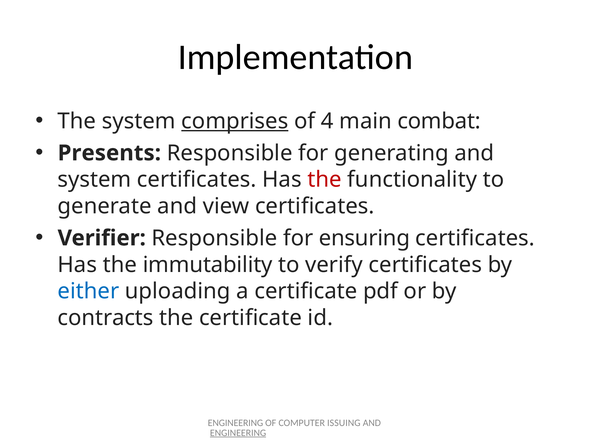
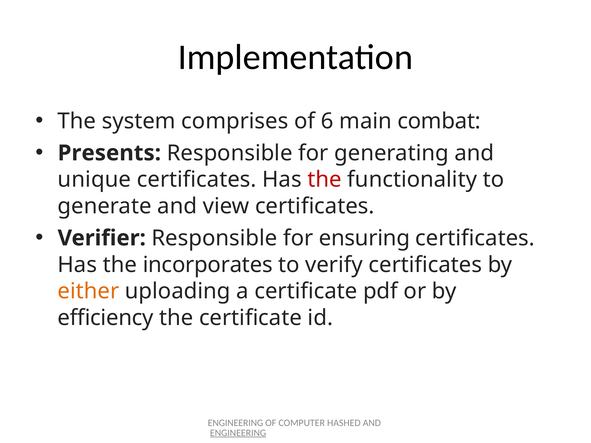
comprises underline: present -> none
4: 4 -> 6
system at (94, 180): system -> unique
immutability: immutability -> incorporates
either colour: blue -> orange
contracts: contracts -> efficiency
ISSUING: ISSUING -> HASHED
